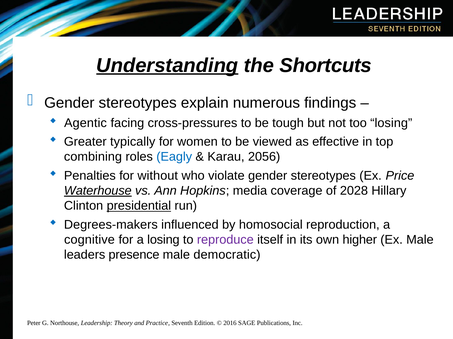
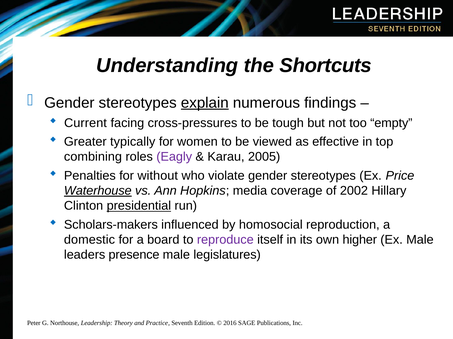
Understanding underline: present -> none
explain underline: none -> present
Agentic: Agentic -> Current
too losing: losing -> empty
Eagly colour: blue -> purple
2056: 2056 -> 2005
2028: 2028 -> 2002
Degrees-makers: Degrees-makers -> Scholars-makers
cognitive: cognitive -> domestic
a losing: losing -> board
democratic: democratic -> legislatures
